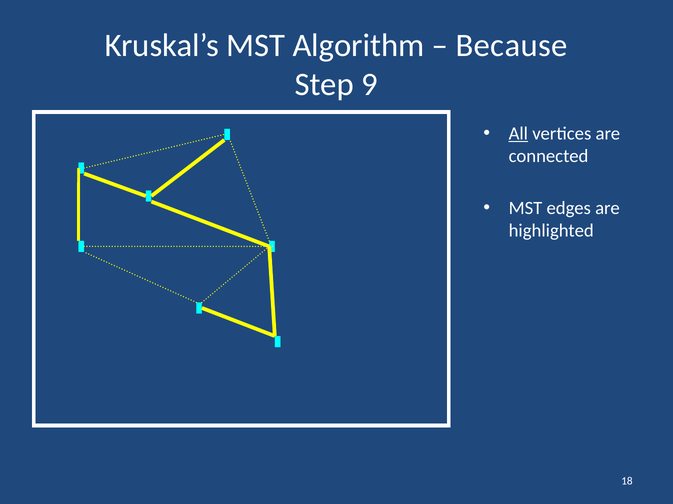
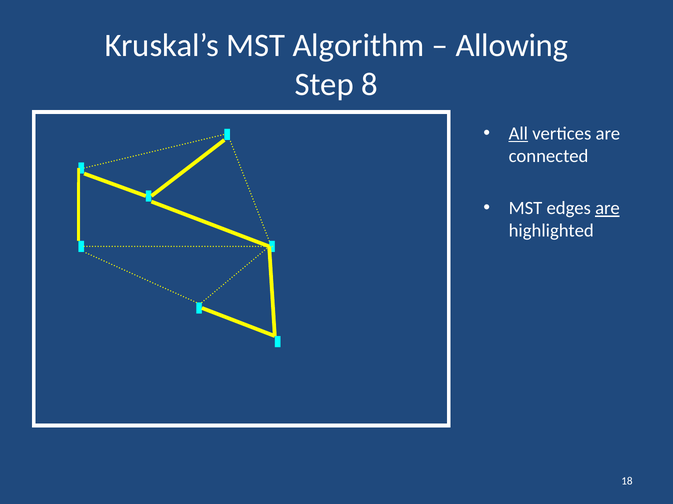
Because: Because -> Allowing
9: 9 -> 8
are at (607, 208) underline: none -> present
